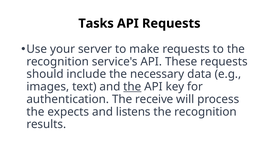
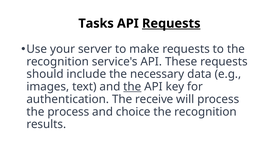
Requests at (171, 23) underline: none -> present
the expects: expects -> process
listens: listens -> choice
